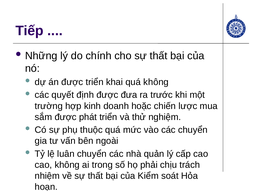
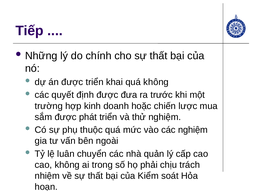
các chuyển: chuyển -> nghiệm
